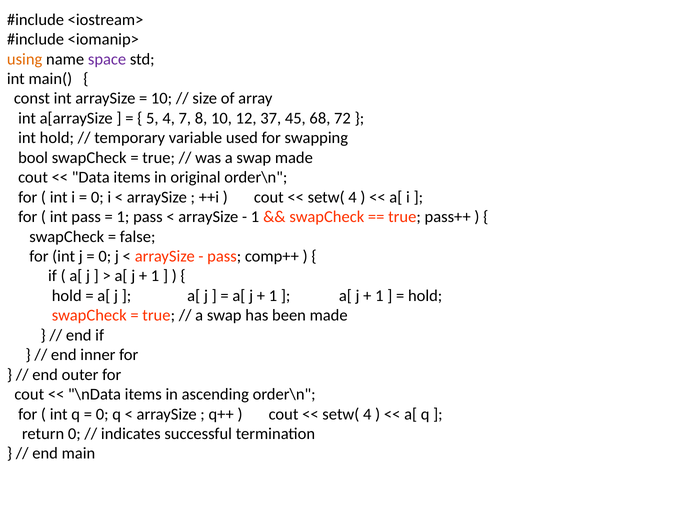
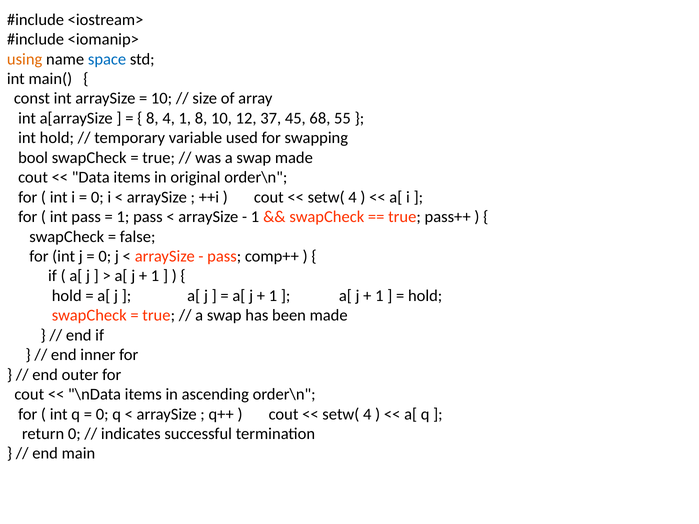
space colour: purple -> blue
5 at (152, 118): 5 -> 8
4 7: 7 -> 1
72: 72 -> 55
